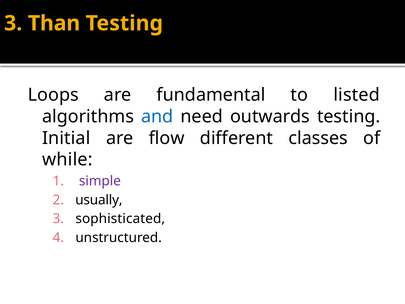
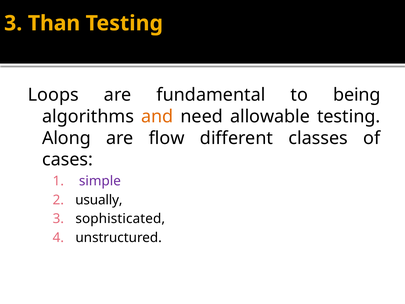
listed: listed -> being
and colour: blue -> orange
outwards: outwards -> allowable
Initial: Initial -> Along
while: while -> cases
